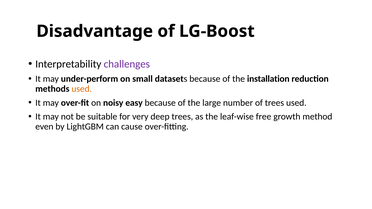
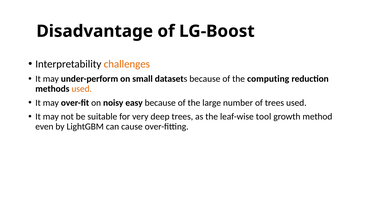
challenges colour: purple -> orange
installation: installation -> computing
free: free -> tool
